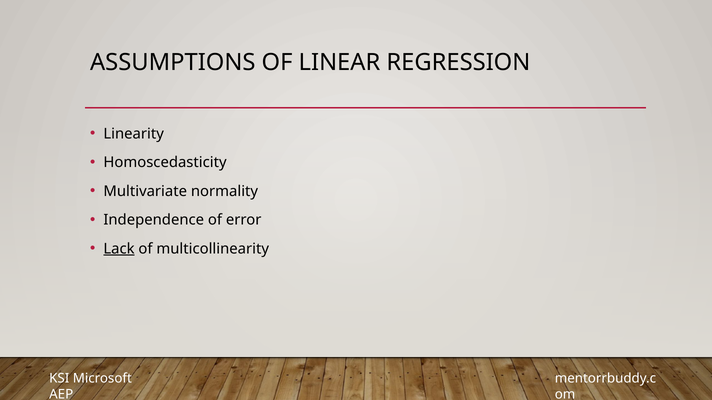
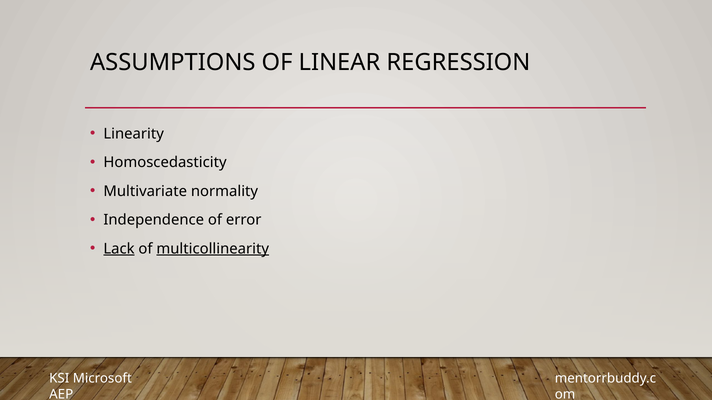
multicollinearity underline: none -> present
